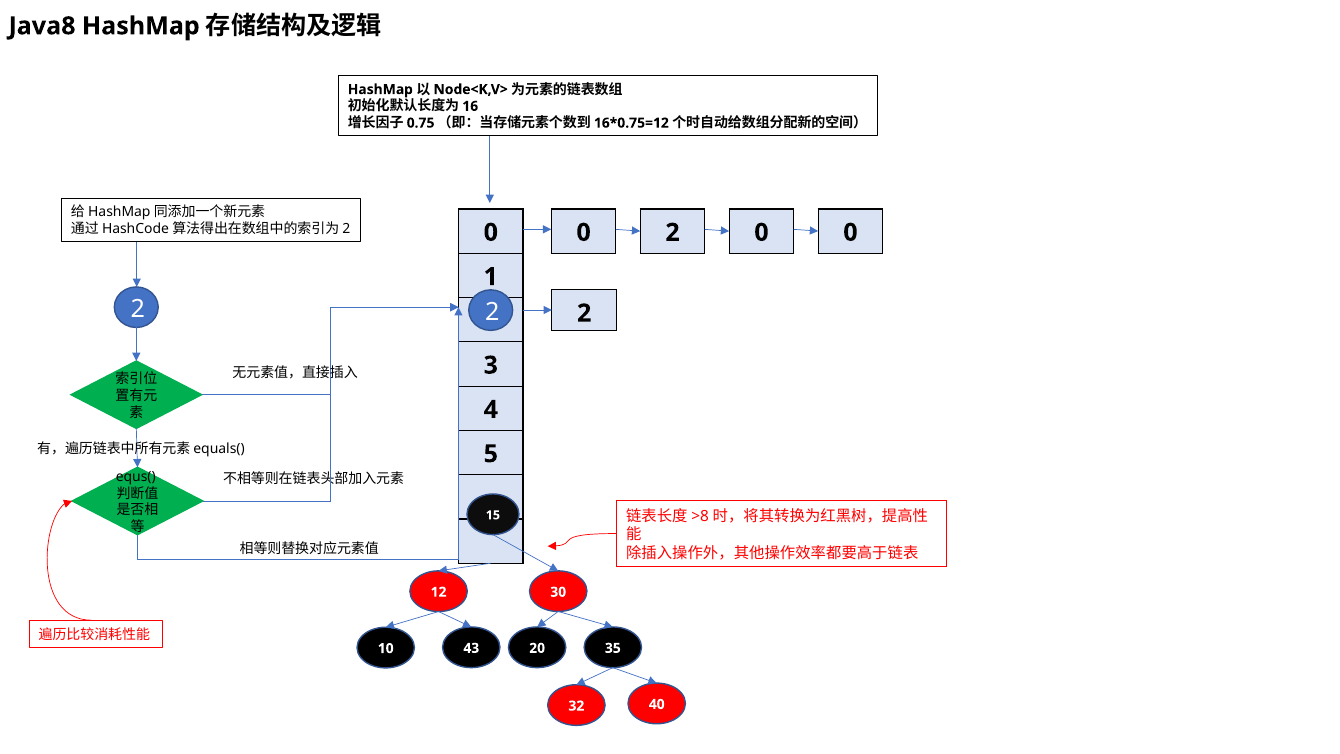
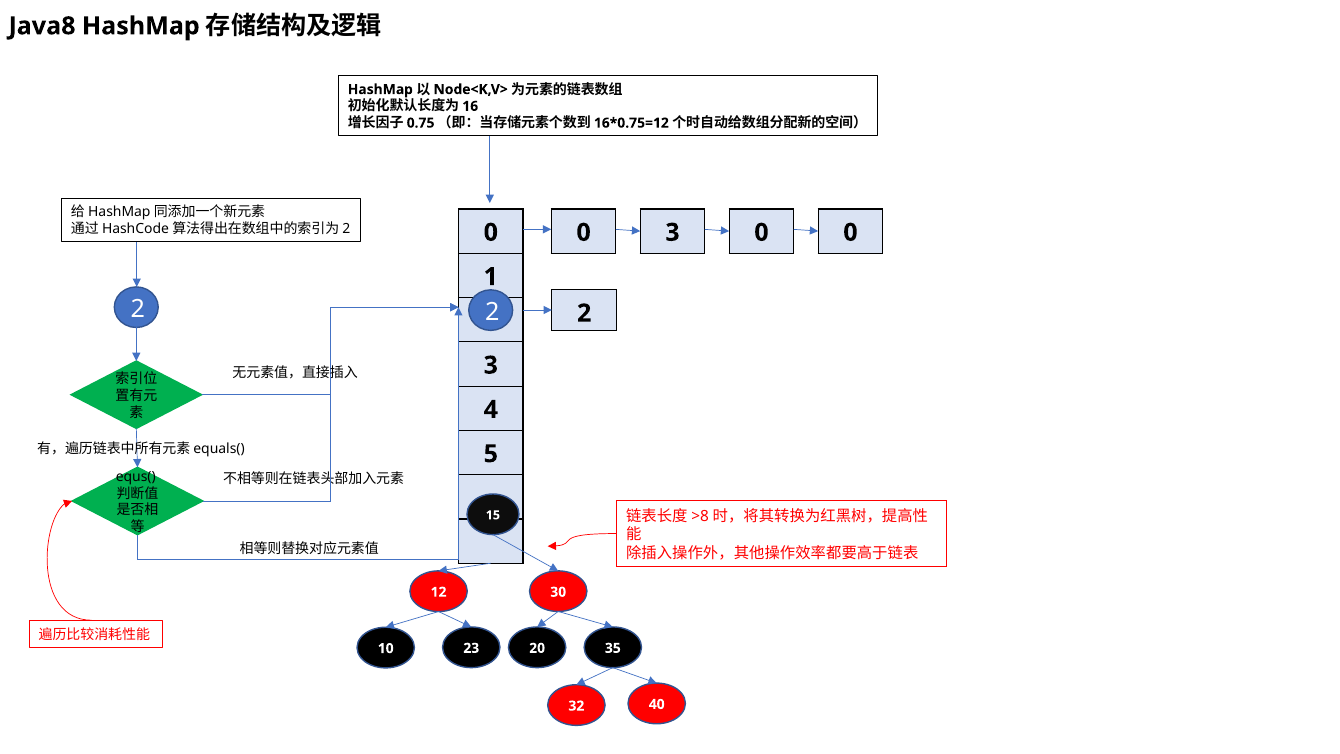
0 2: 2 -> 3
43: 43 -> 23
